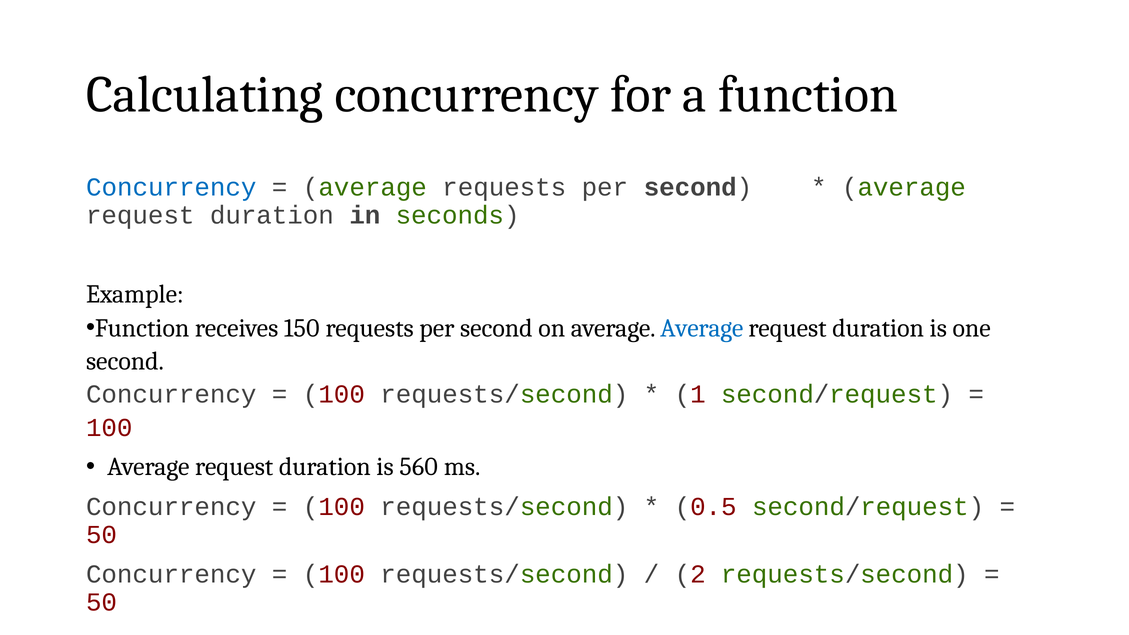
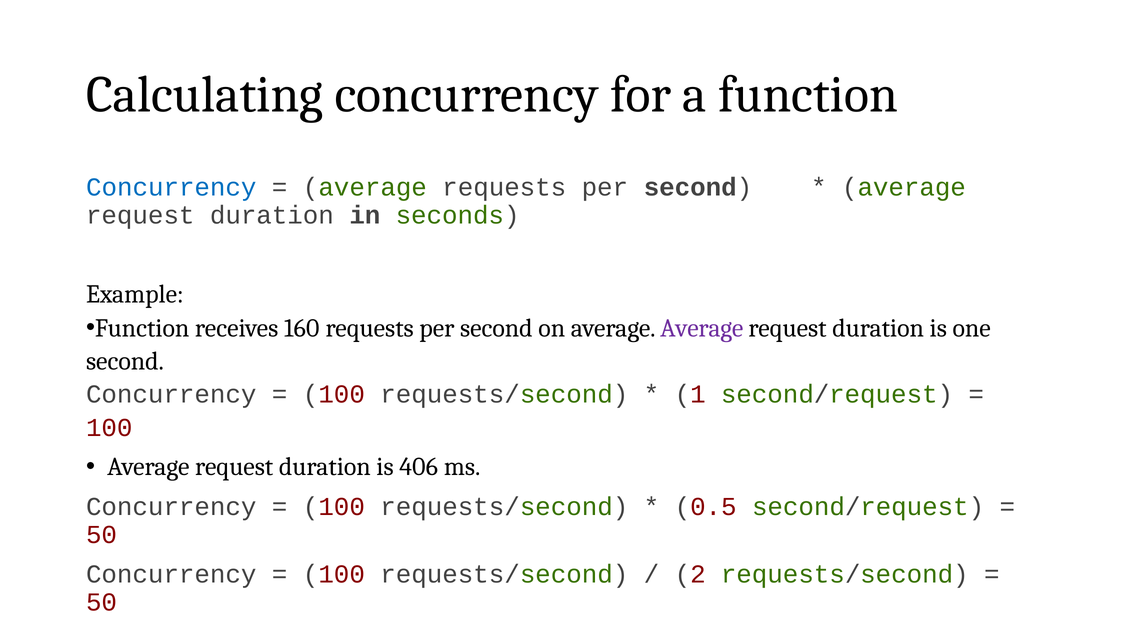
150: 150 -> 160
Average at (702, 328) colour: blue -> purple
560: 560 -> 406
